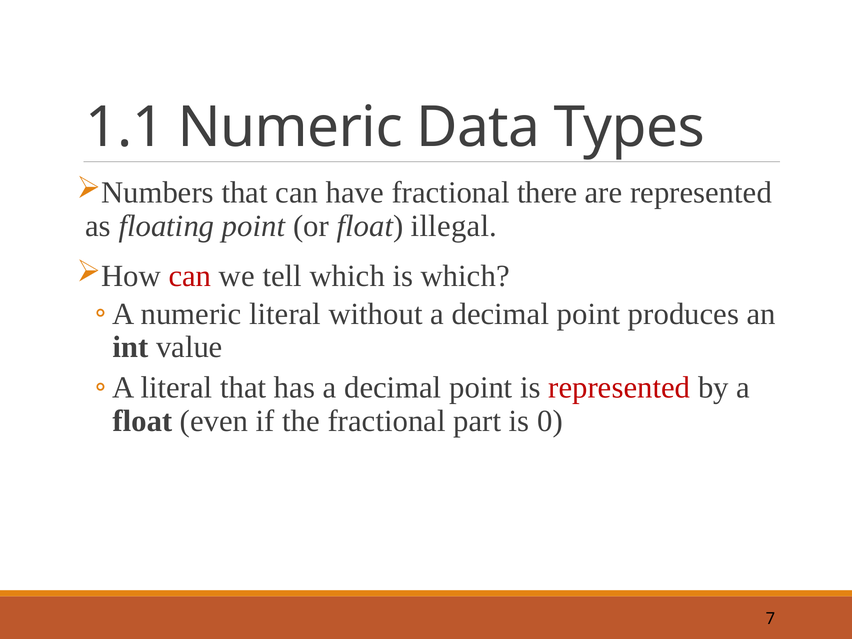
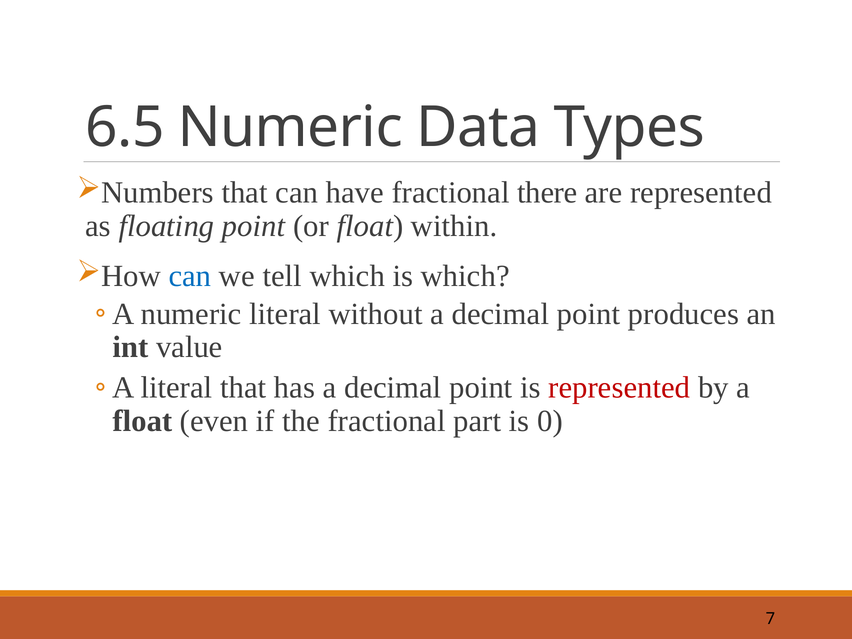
1.1: 1.1 -> 6.5
illegal: illegal -> within
can at (190, 276) colour: red -> blue
